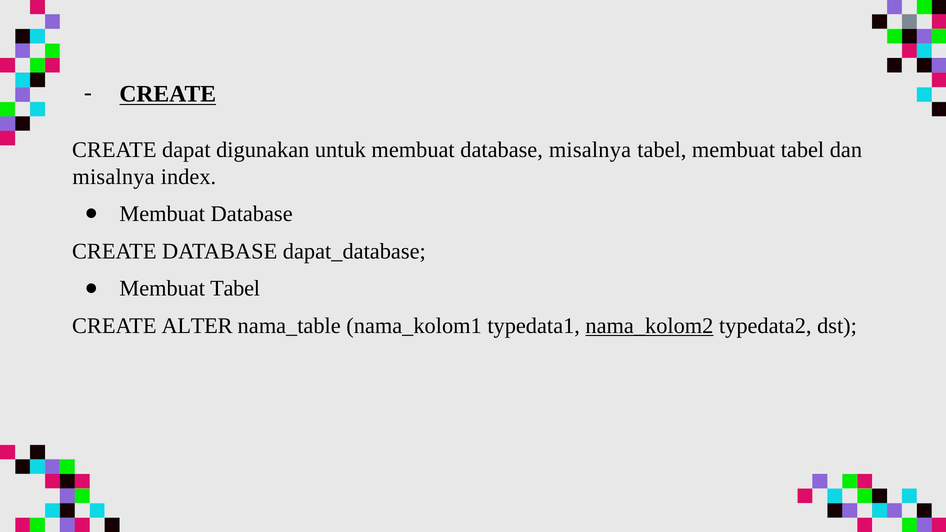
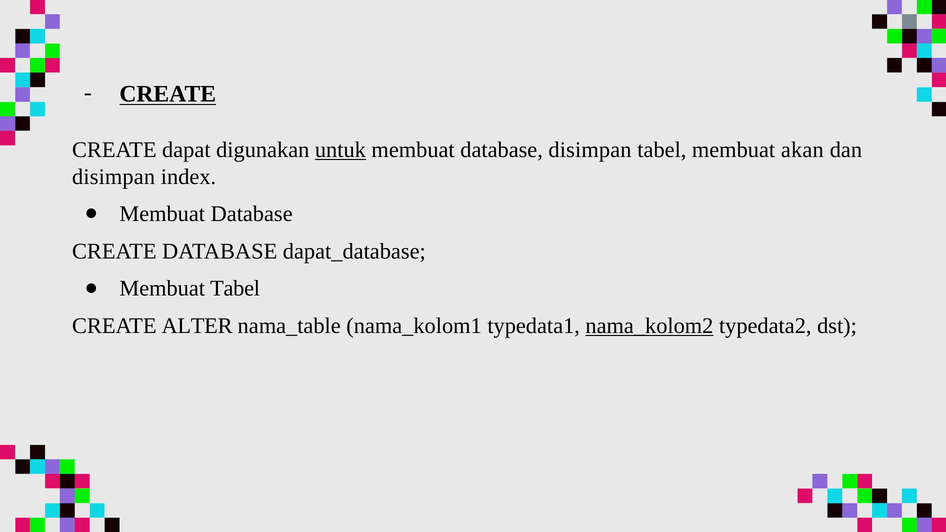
untuk underline: none -> present
database misalnya: misalnya -> disimpan
tabel membuat tabel: tabel -> akan
misalnya at (114, 177): misalnya -> disimpan
